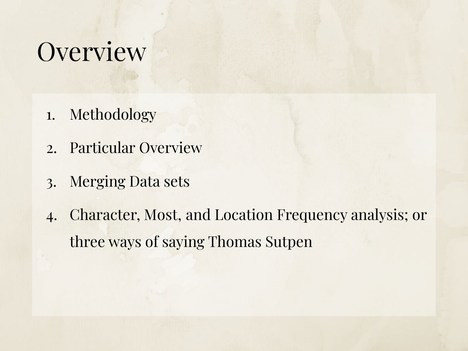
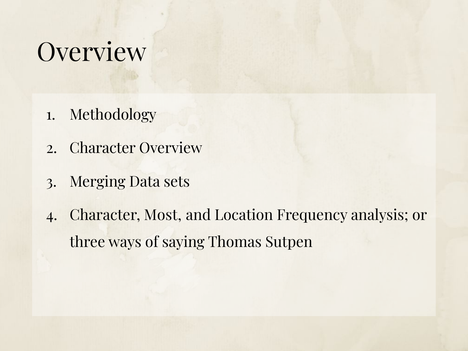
Particular at (103, 148): Particular -> Character
